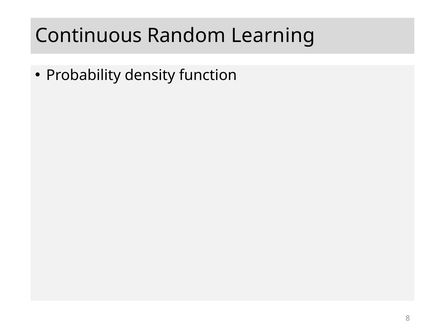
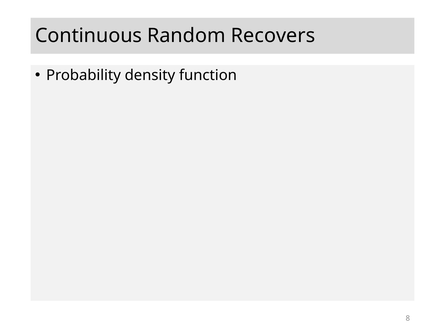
Learning: Learning -> Recovers
